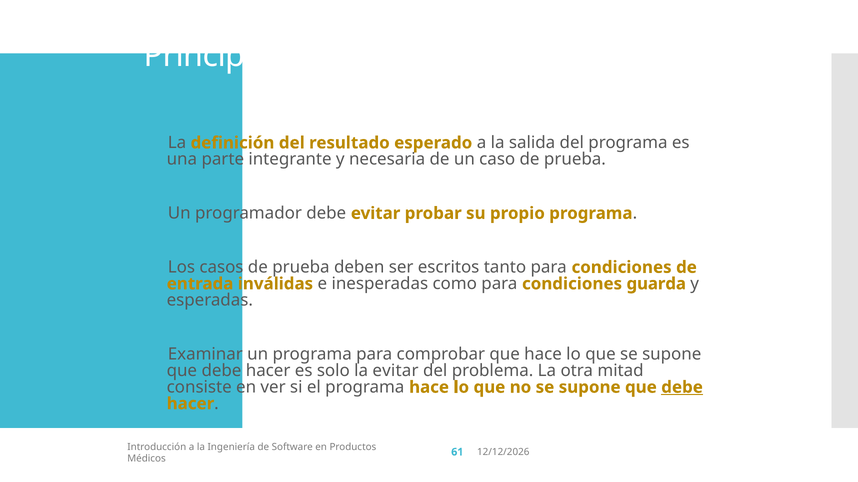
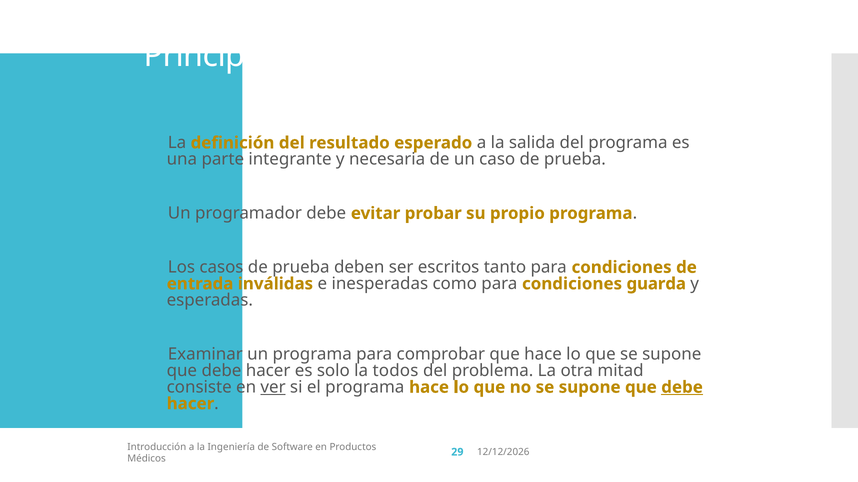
la evitar: evitar -> todos
ver underline: none -> present
61: 61 -> 29
